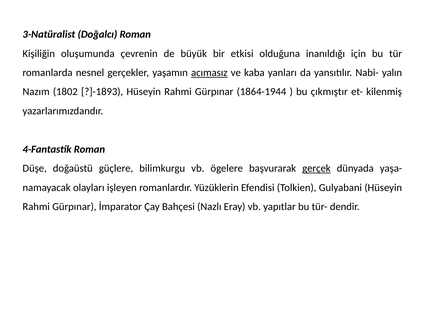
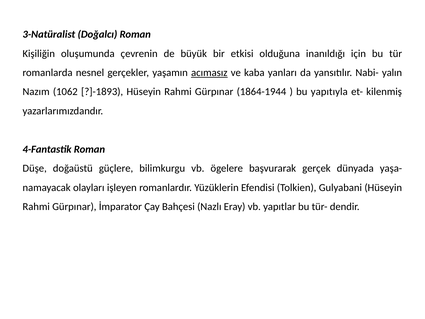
1802: 1802 -> 1062
çıkmıştır: çıkmıştır -> yapıtıyla
gerçek underline: present -> none
